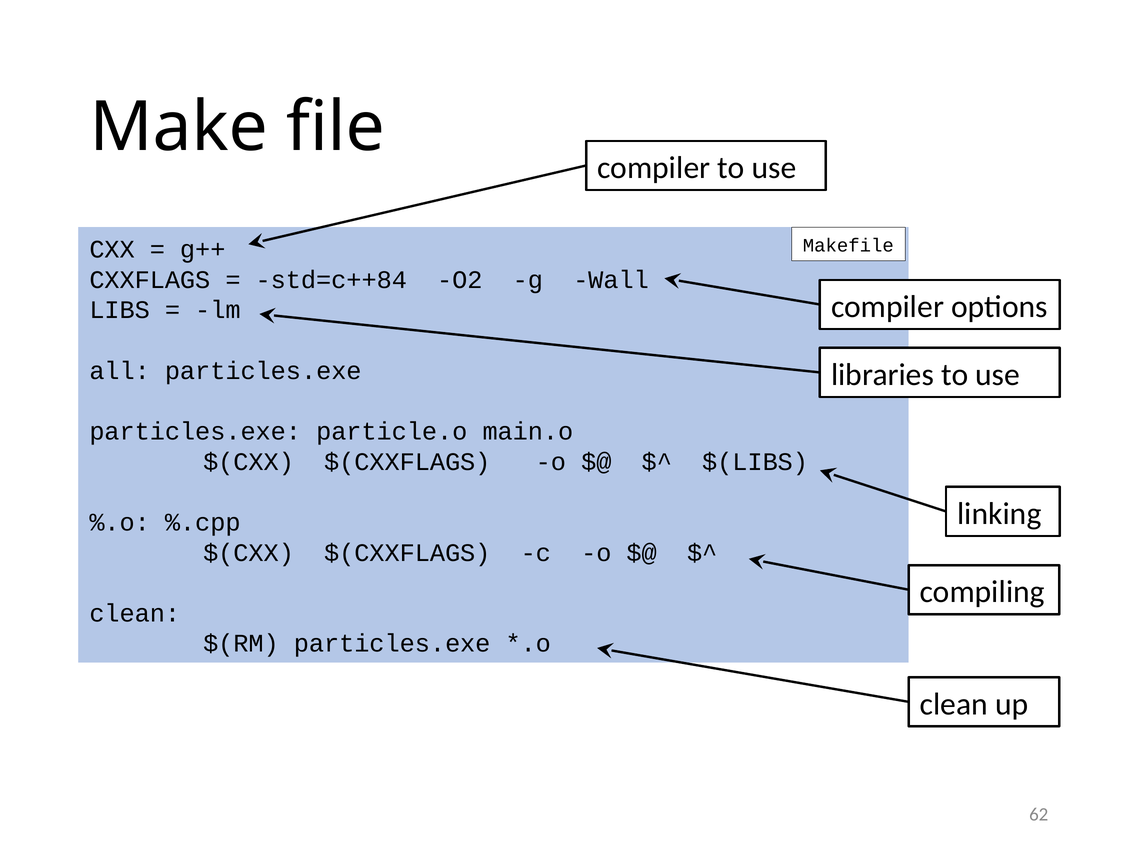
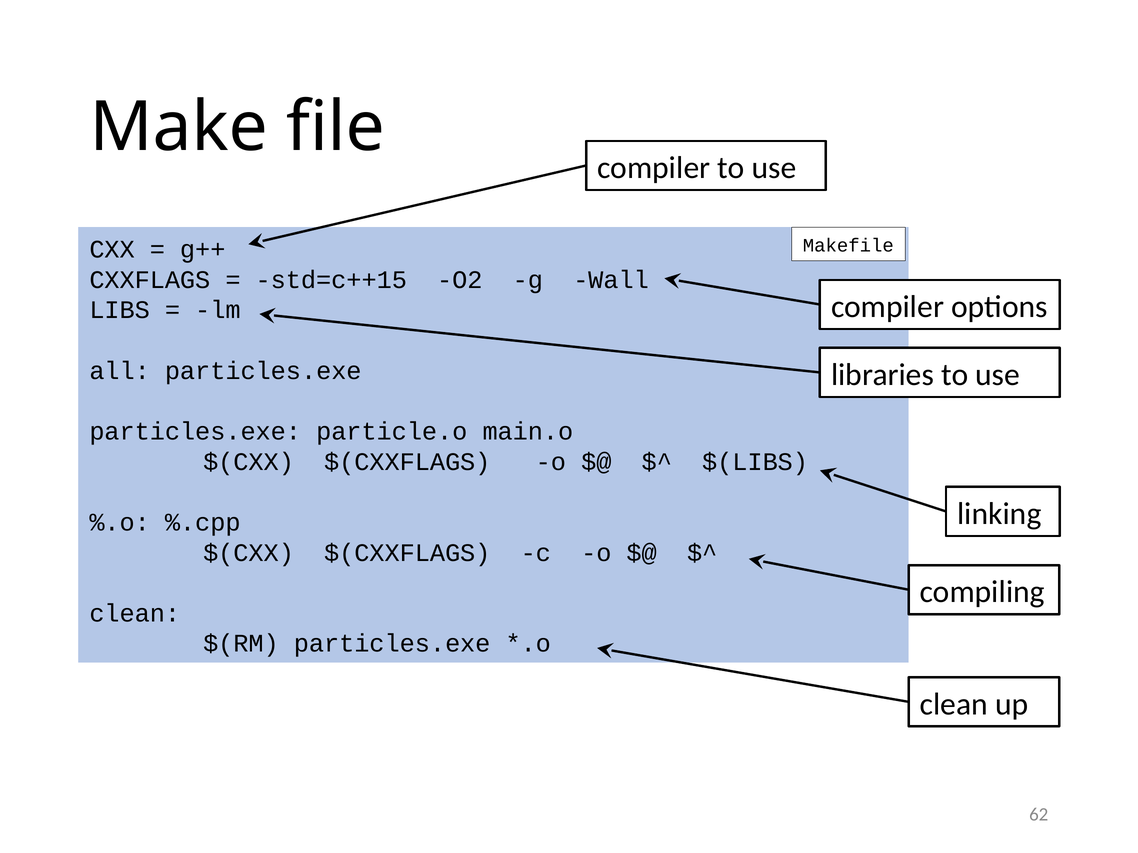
std=c++84: std=c++84 -> std=c++15
